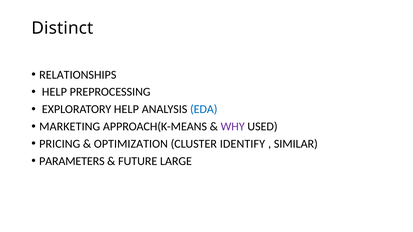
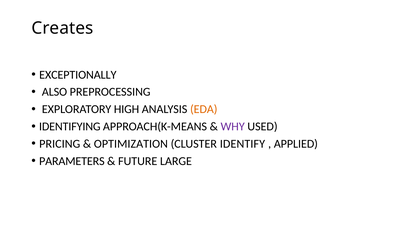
Distinct: Distinct -> Creates
RELATIONSHIPS: RELATIONSHIPS -> EXCEPTIONALLY
HELP at (54, 92): HELP -> ALSO
EXPLORATORY HELP: HELP -> HIGH
EDA colour: blue -> orange
MARKETING: MARKETING -> IDENTIFYING
SIMILAR: SIMILAR -> APPLIED
